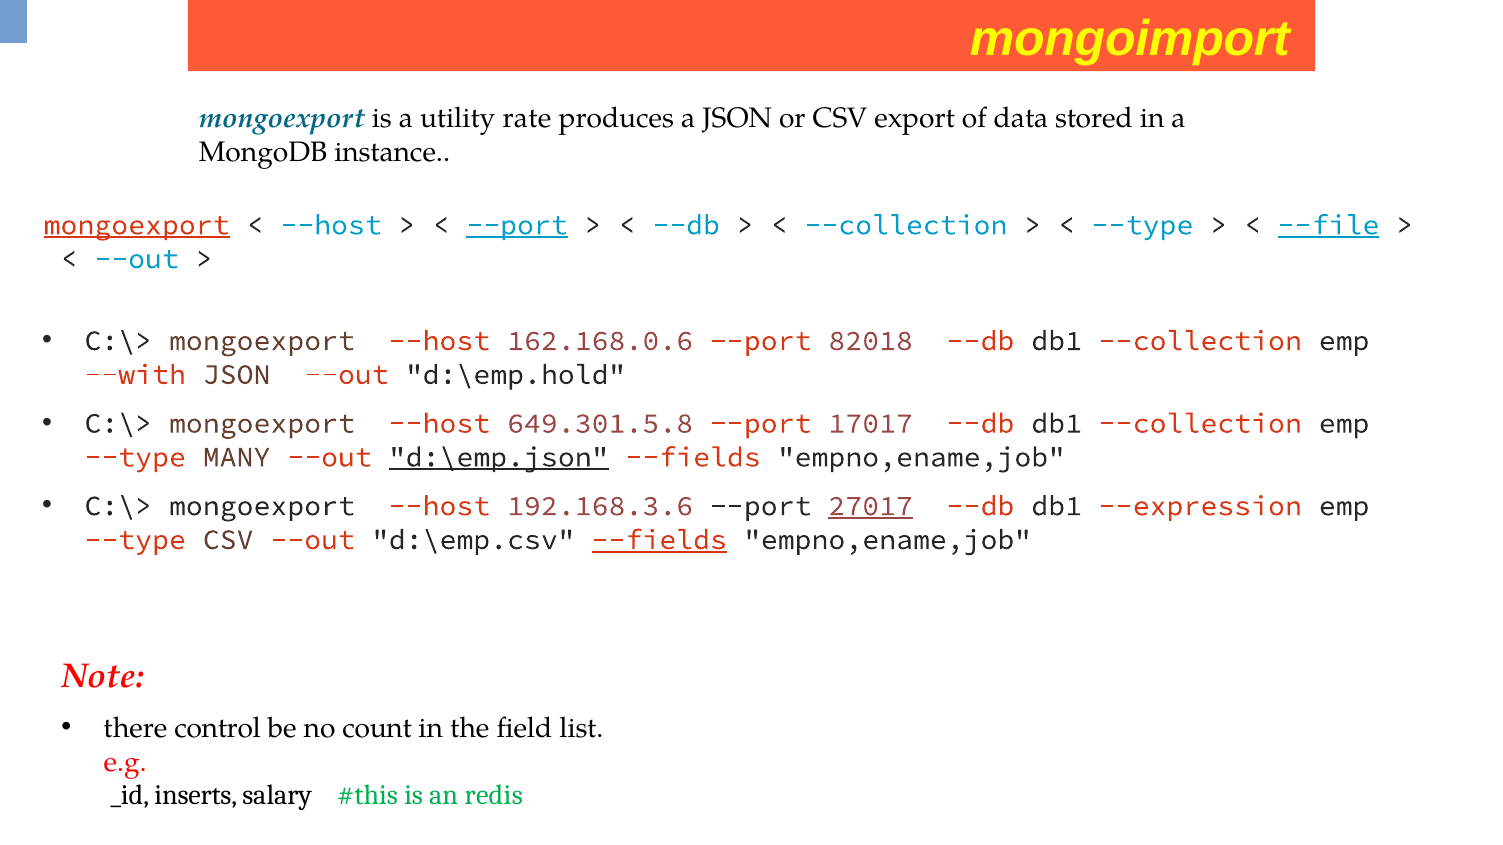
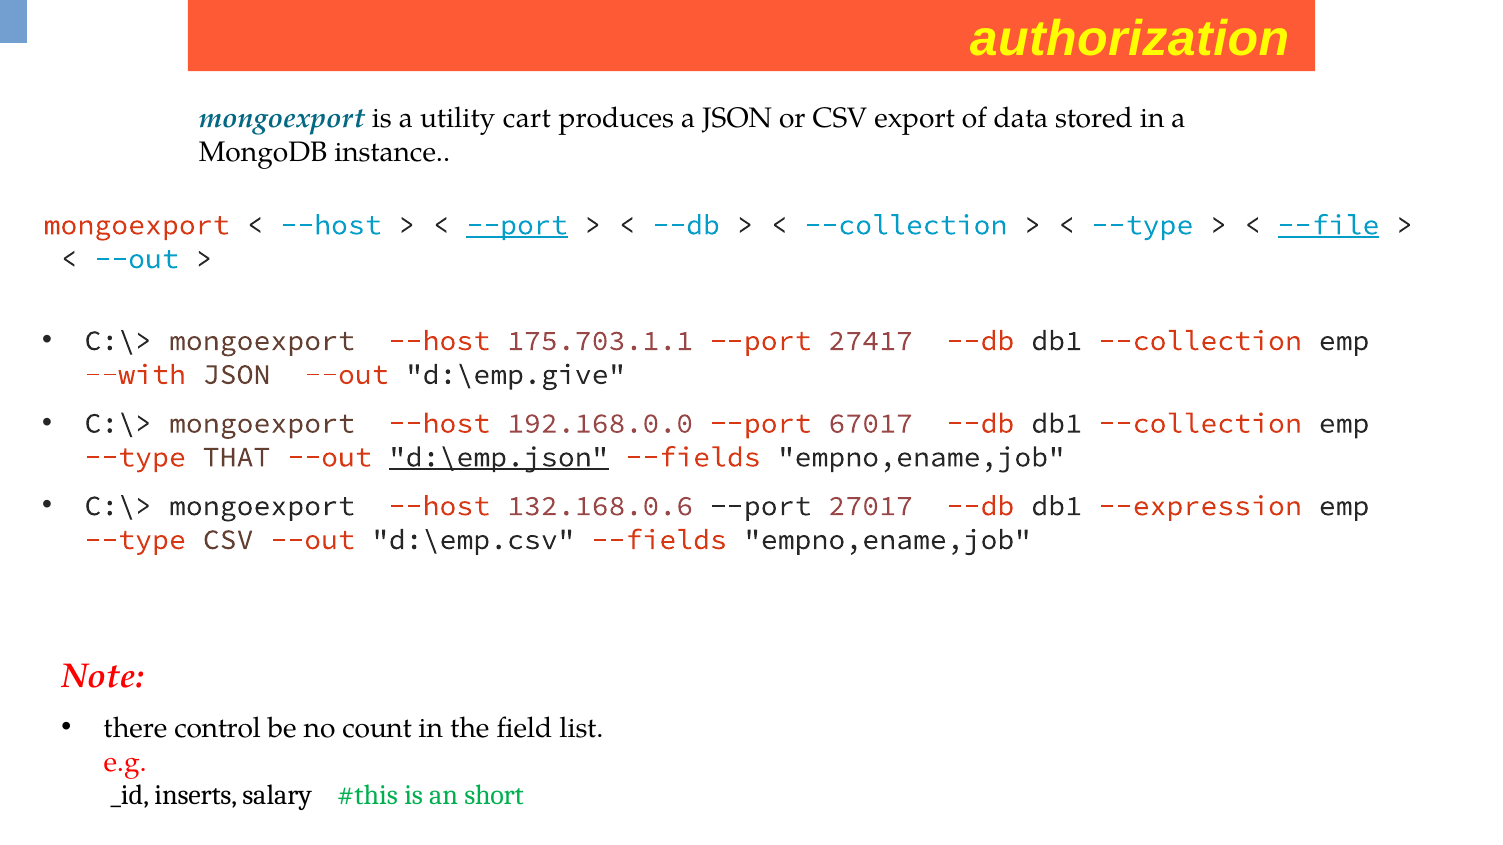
mongoimport: mongoimport -> authorization
rate: rate -> cart
mongoexport at (137, 225) underline: present -> none
162.168.0.6: 162.168.0.6 -> 175.703.1.1
82018: 82018 -> 27417
d:\emp.hold: d:\emp.hold -> d:\emp.give
649.301.5.8: 649.301.5.8 -> 192.168.0.0
17017: 17017 -> 67017
MANY: MANY -> THAT
192.168.3.6: 192.168.3.6 -> 132.168.0.6
27017 underline: present -> none
--fields at (659, 540) underline: present -> none
redis: redis -> short
